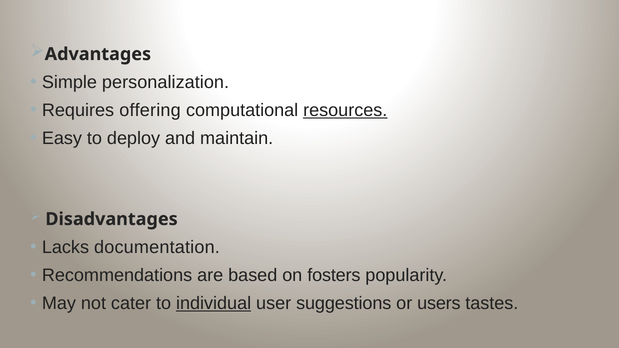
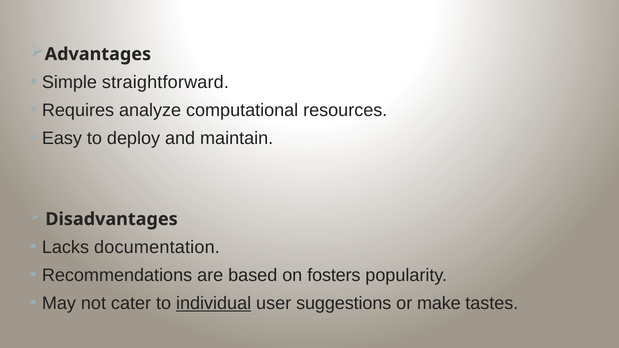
personalization: personalization -> straightforward
offering: offering -> analyze
resources underline: present -> none
users: users -> make
